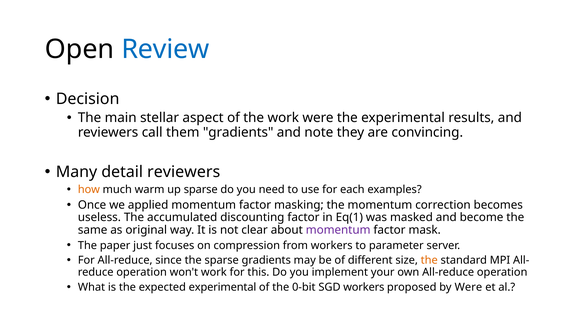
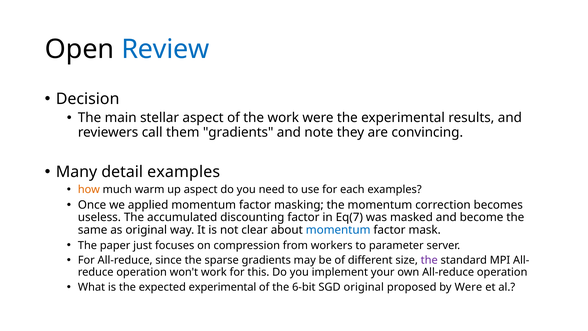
detail reviewers: reviewers -> examples
up sparse: sparse -> aspect
Eq(1: Eq(1 -> Eq(7
momentum at (338, 230) colour: purple -> blue
the at (429, 260) colour: orange -> purple
0-bit: 0-bit -> 6-bit
SGD workers: workers -> original
